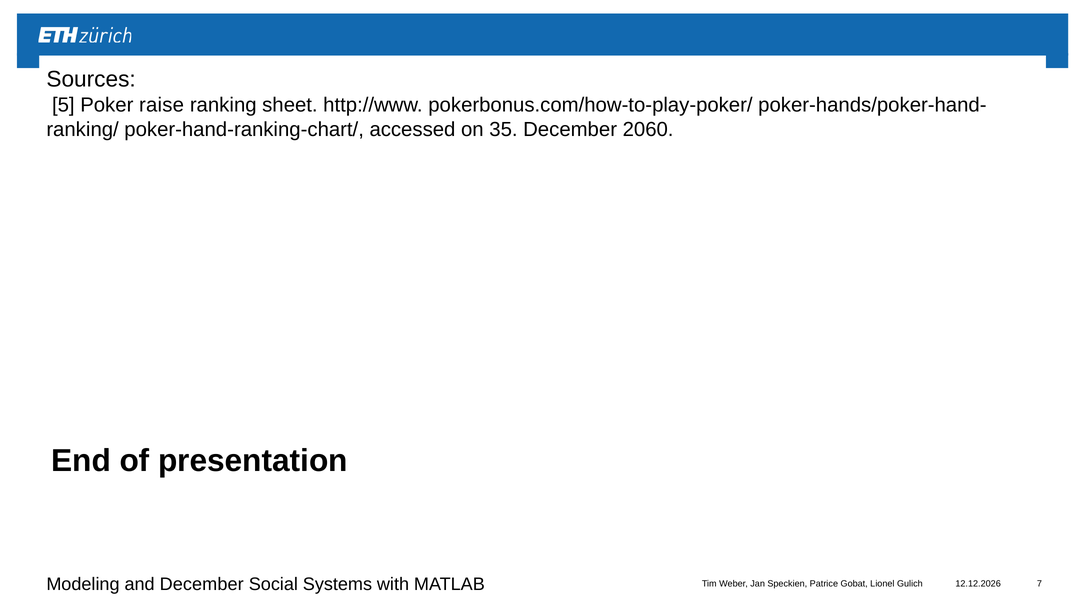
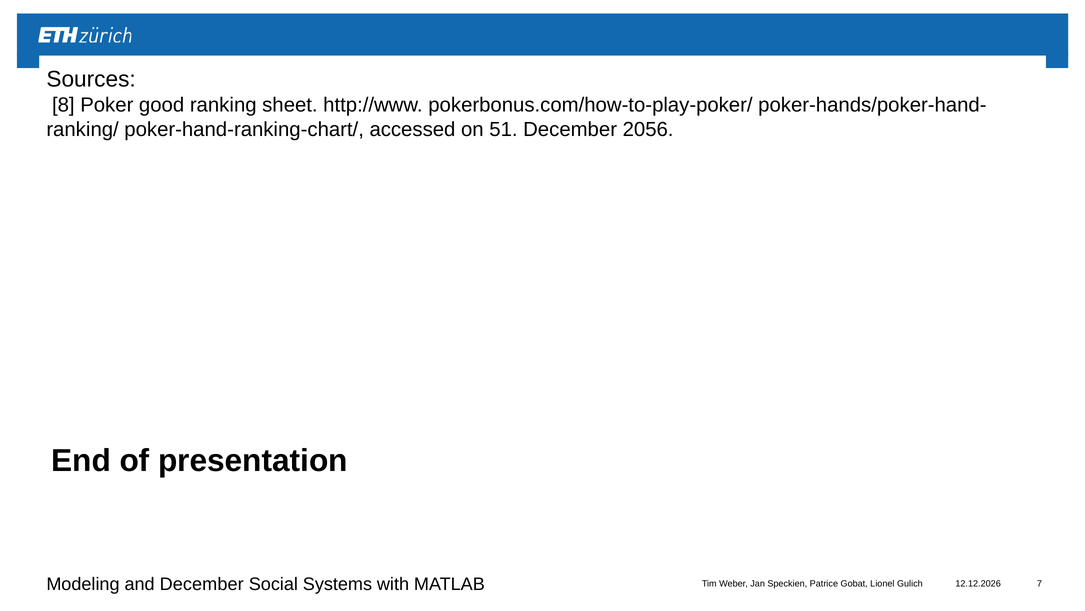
5: 5 -> 8
raise: raise -> good
35: 35 -> 51
2060: 2060 -> 2056
